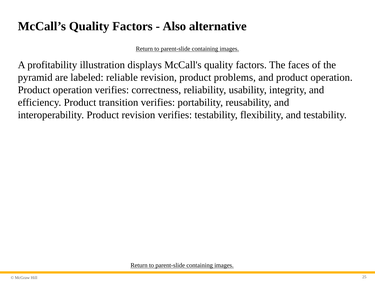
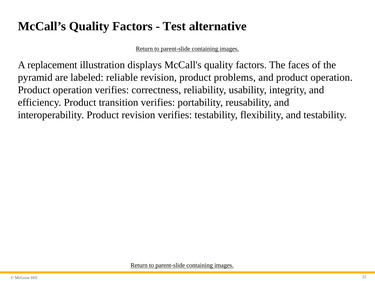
Also: Also -> Test
profitability: profitability -> replacement
